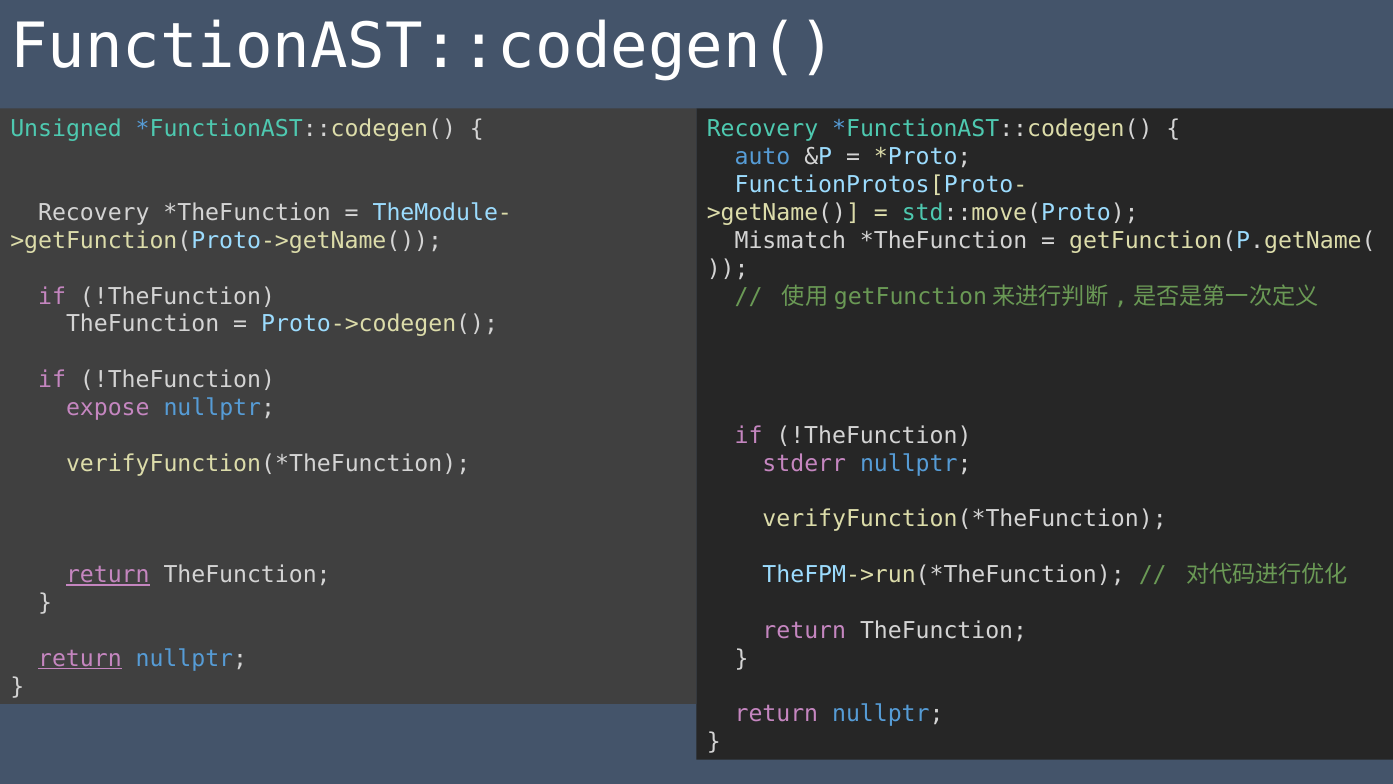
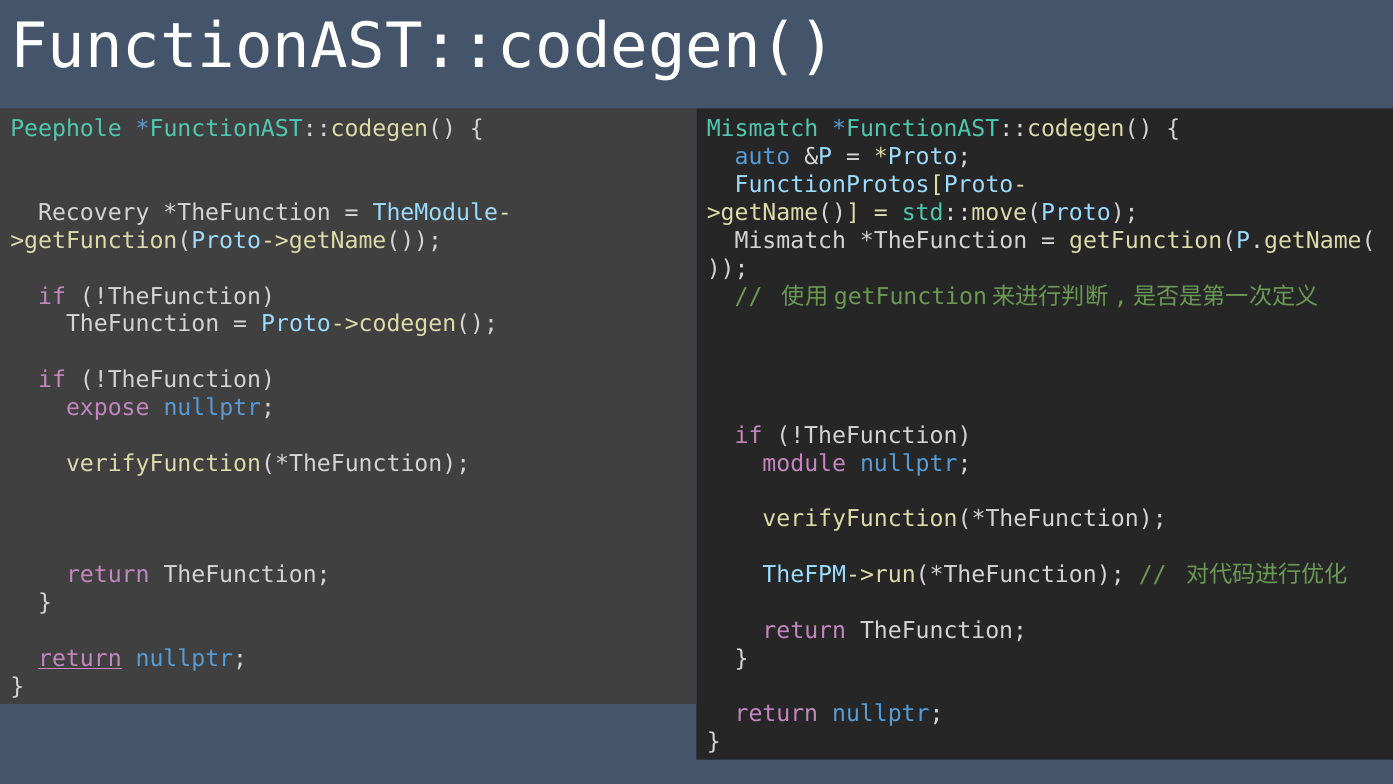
Unsigned: Unsigned -> Peephole
Recovery at (763, 129): Recovery -> Mismatch
stderr: stderr -> module
return at (108, 575) underline: present -> none
